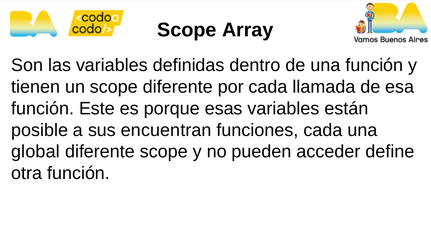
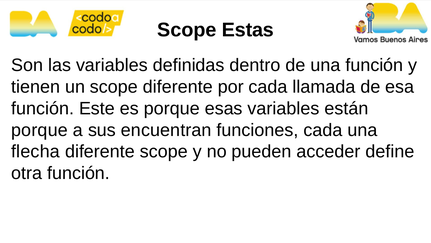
Array: Array -> Estas
posible at (40, 130): posible -> porque
global: global -> flecha
